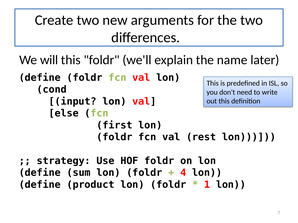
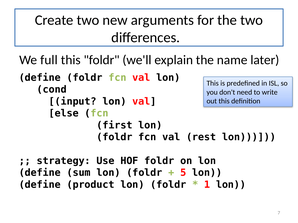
will: will -> full
4: 4 -> 5
